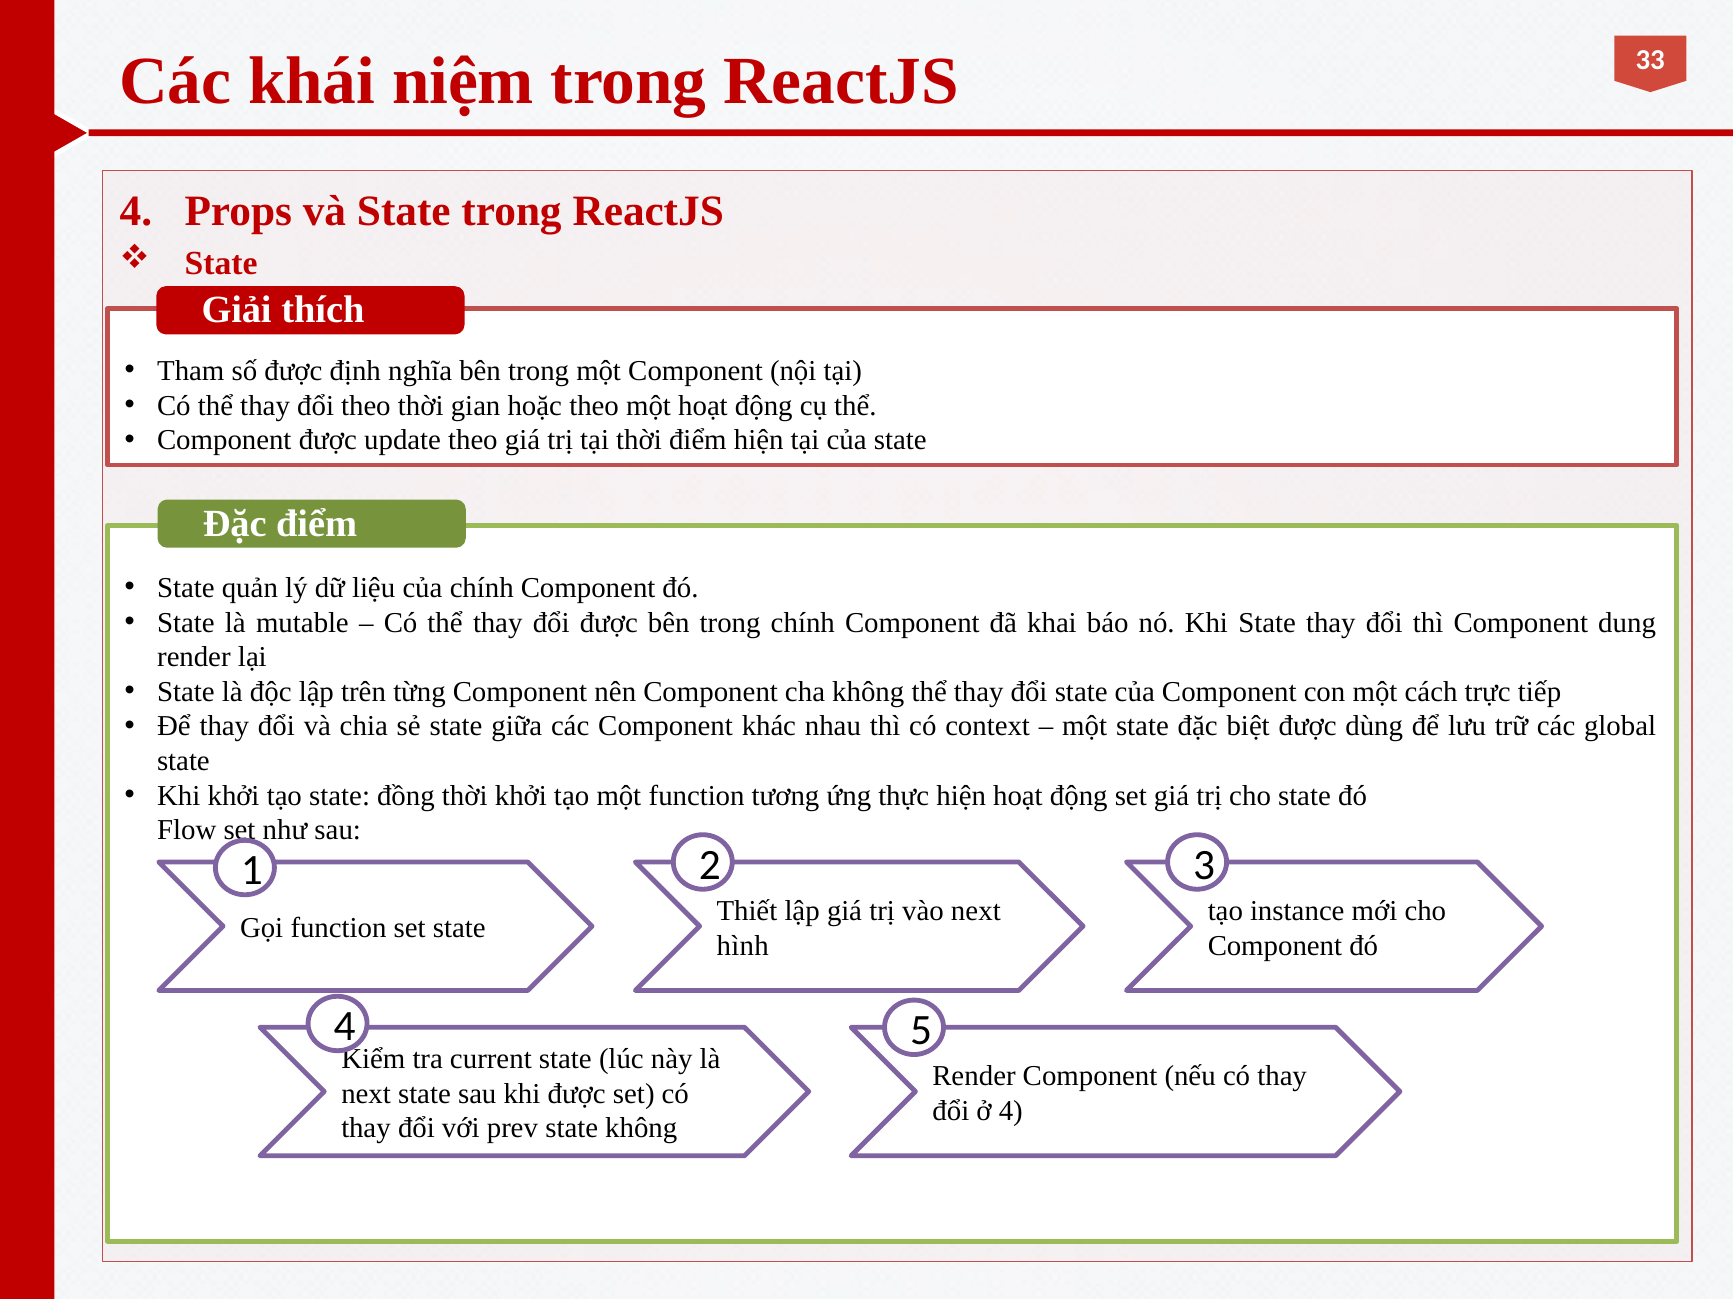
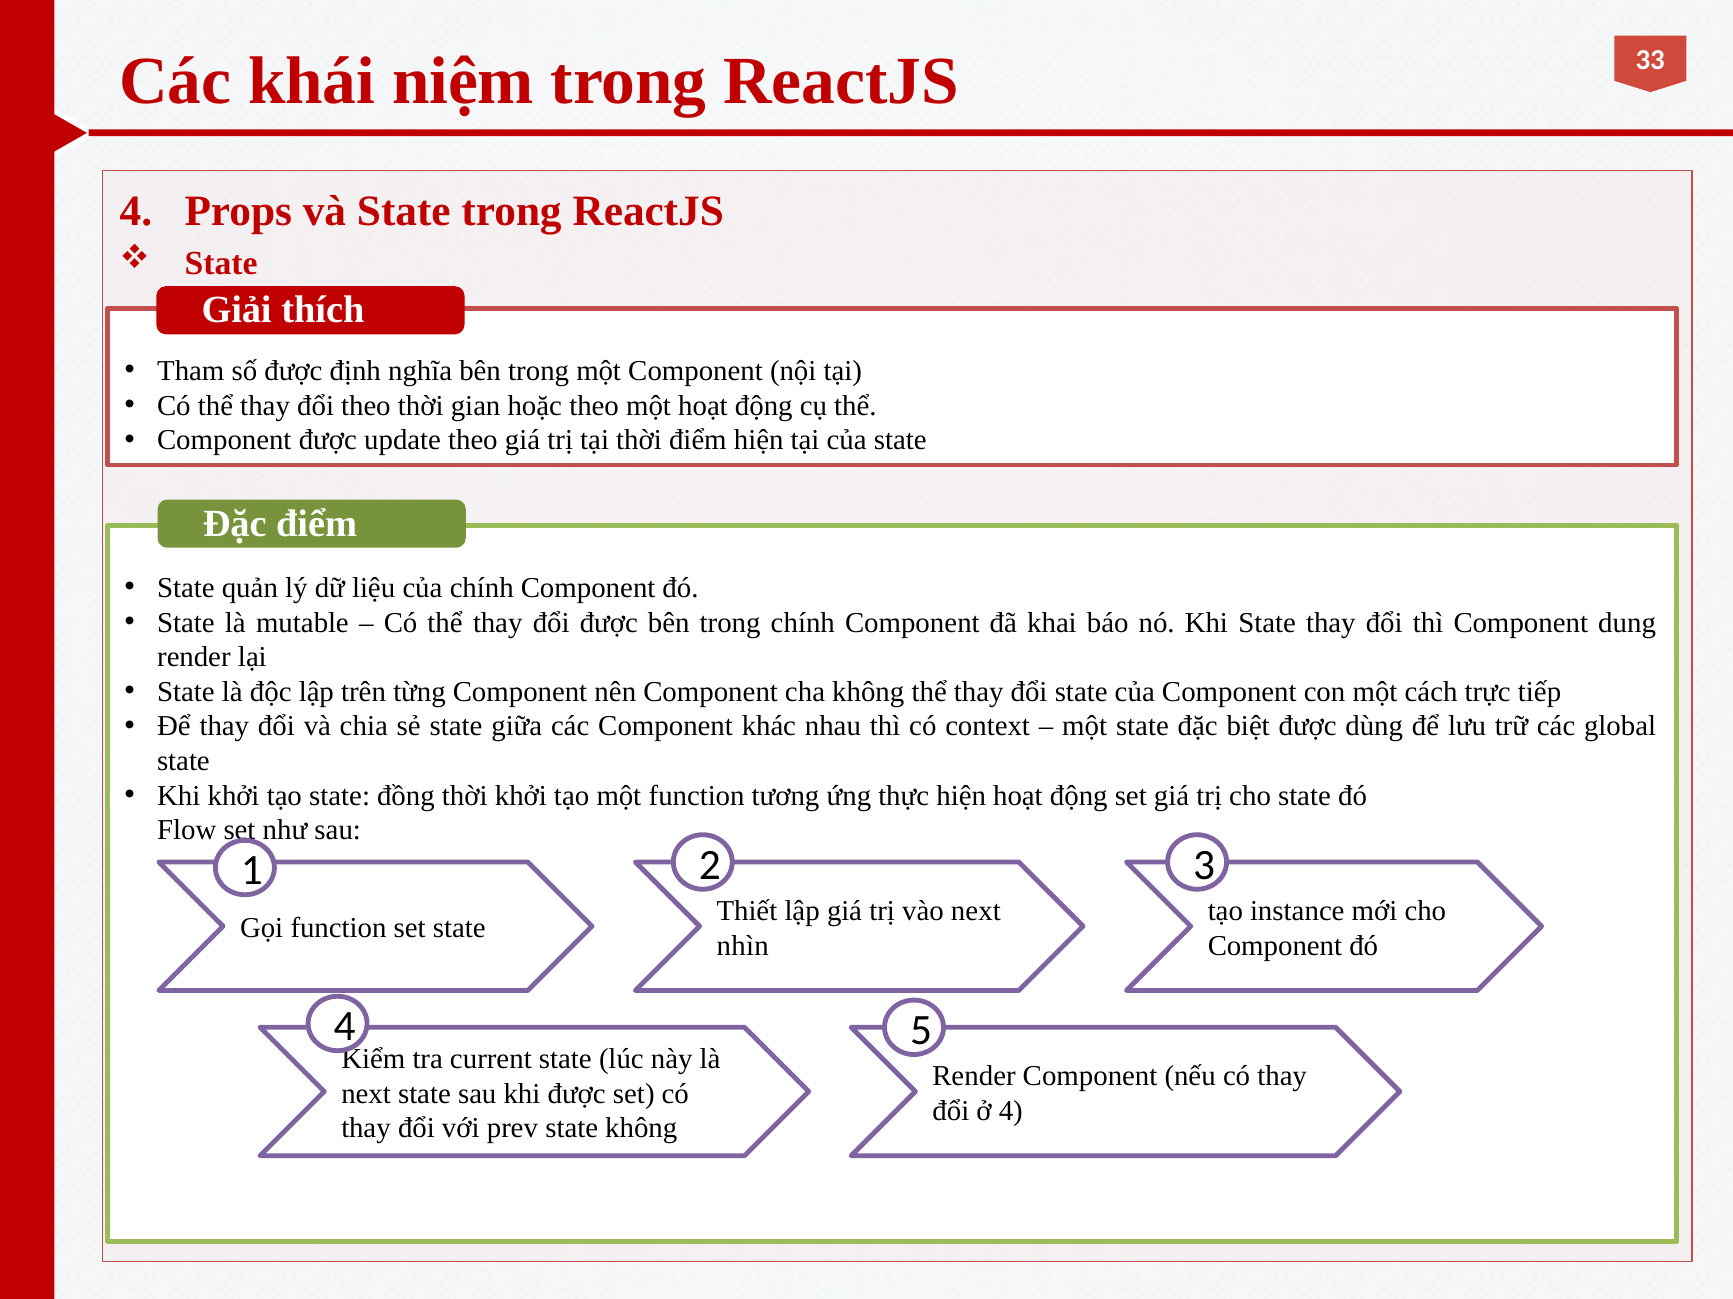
hình: hình -> nhìn
